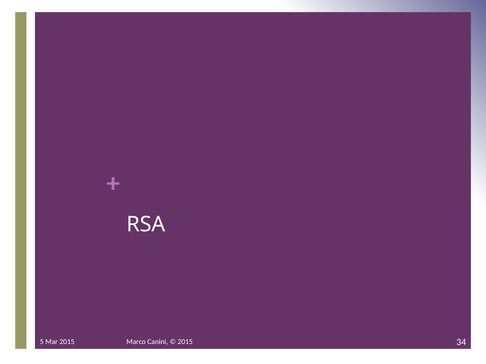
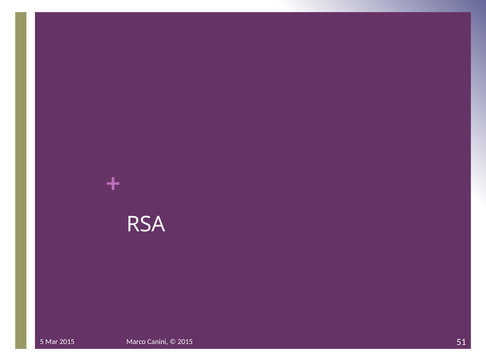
34: 34 -> 51
